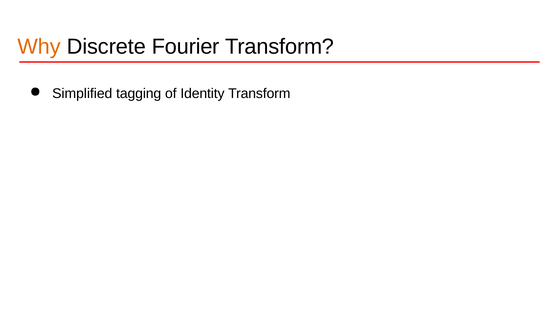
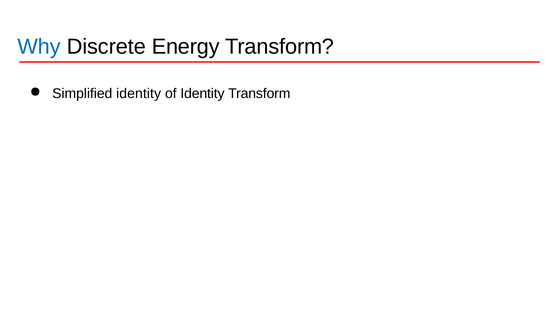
Why colour: orange -> blue
Fourier: Fourier -> Energy
Simplified tagging: tagging -> identity
